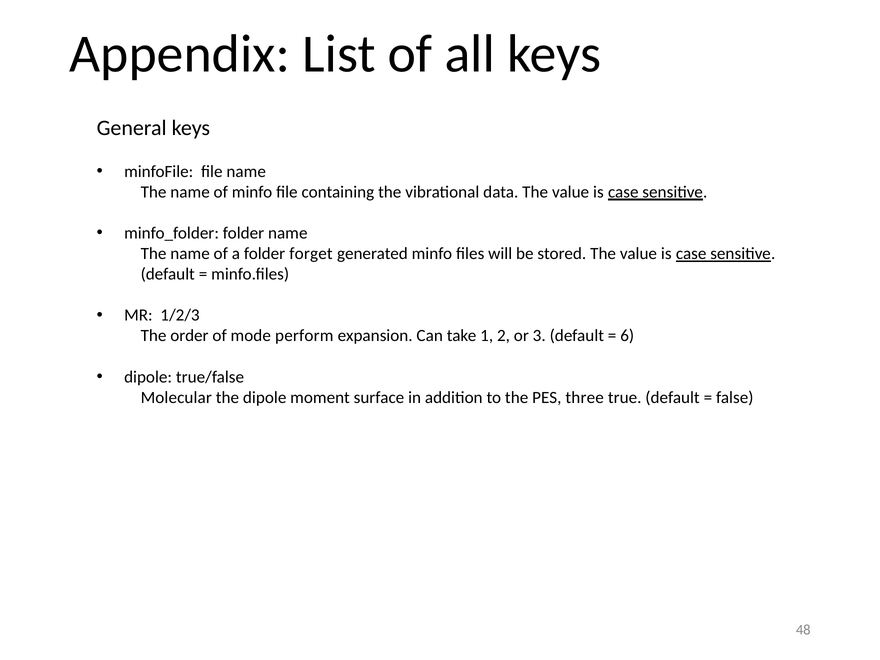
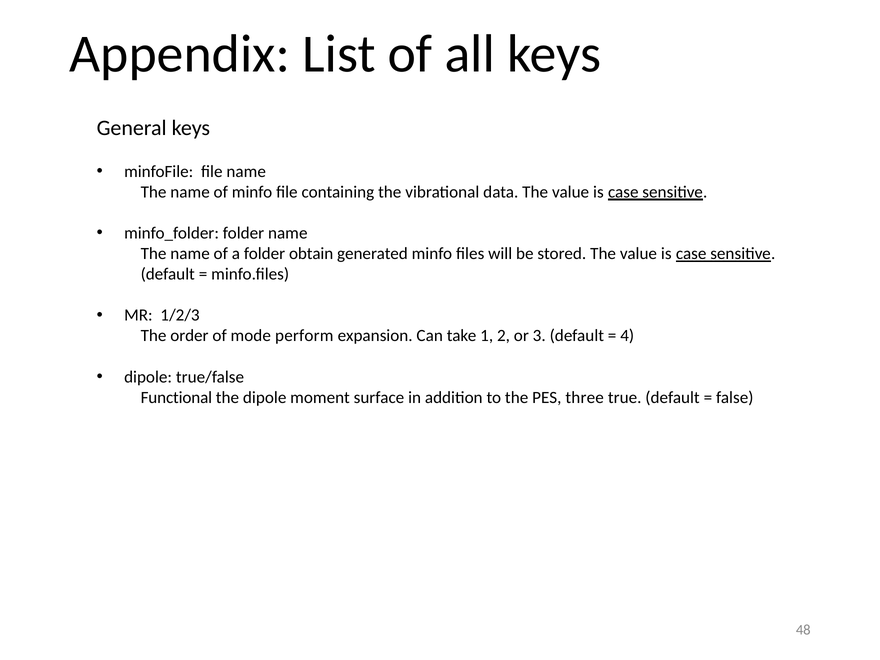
forget: forget -> obtain
6: 6 -> 4
Molecular: Molecular -> Functional
